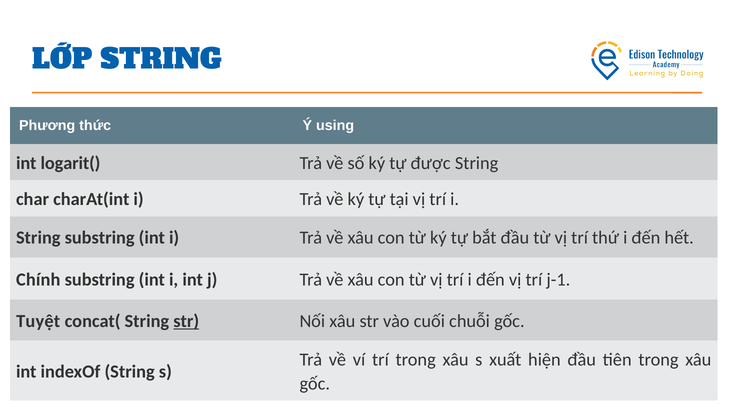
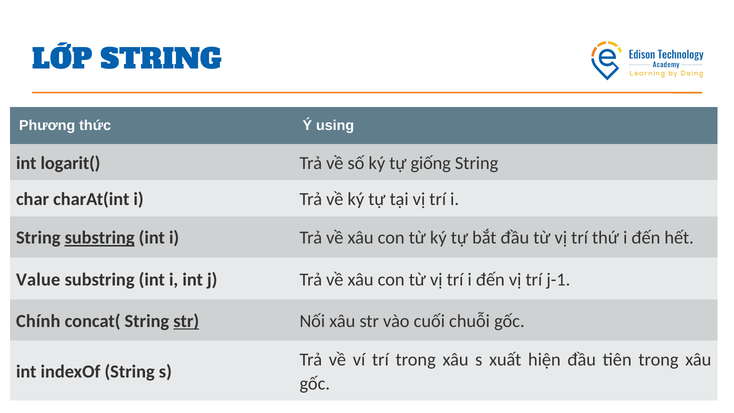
được: được -> giống
substring at (100, 238) underline: none -> present
Chính: Chính -> Value
Tuyệt: Tuyệt -> Chính
